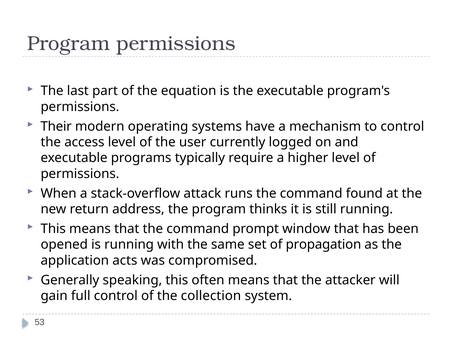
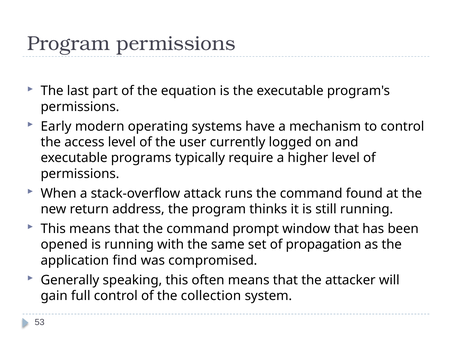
Their: Their -> Early
acts: acts -> find
